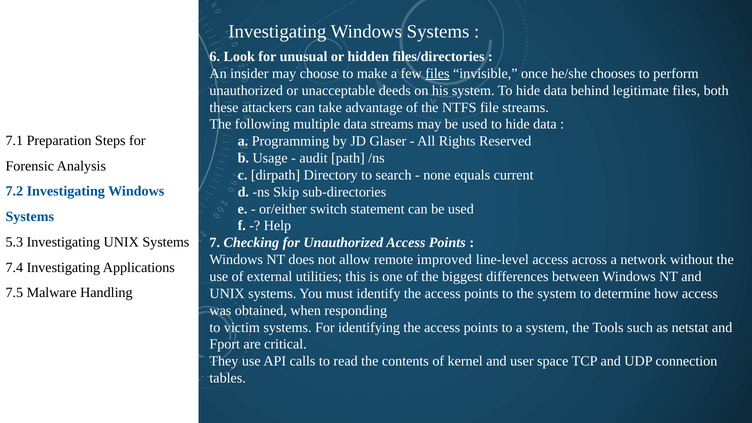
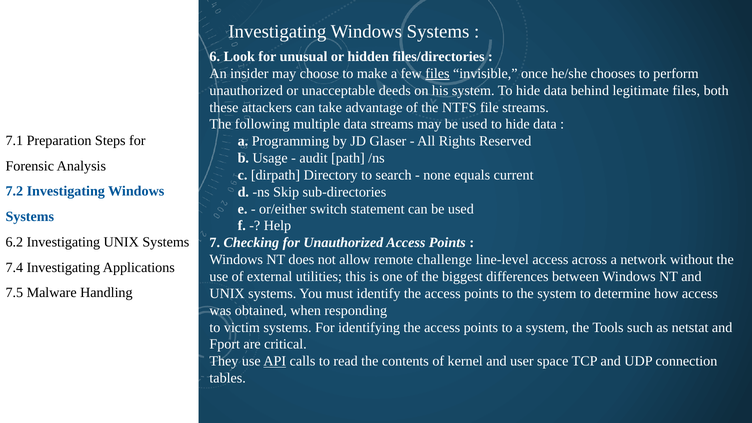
5.3: 5.3 -> 6.2
improved: improved -> challenge
API underline: none -> present
